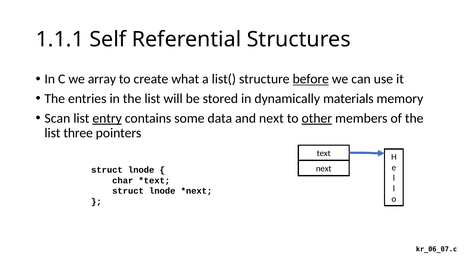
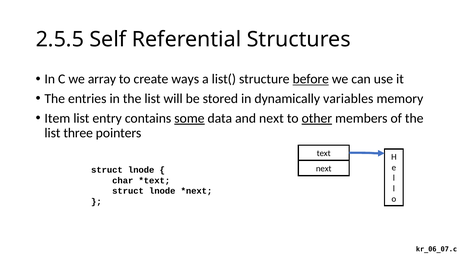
1.1.1: 1.1.1 -> 2.5.5
what: what -> ways
materials: materials -> variables
Scan: Scan -> Item
entry underline: present -> none
some underline: none -> present
